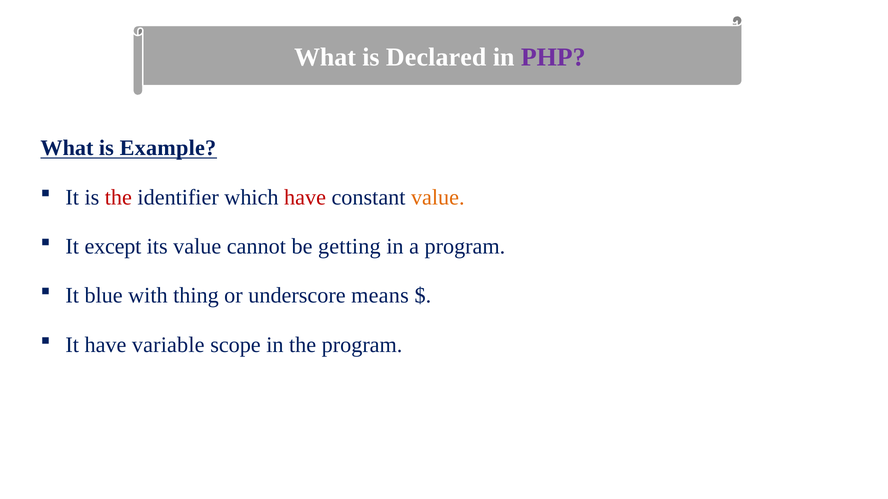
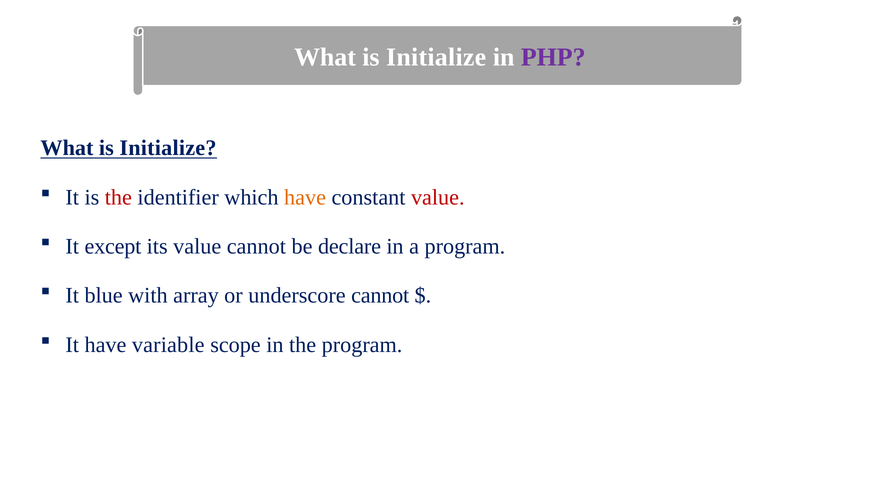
Declared at (436, 57): Declared -> Initialize
Example at (168, 148): Example -> Initialize
have at (305, 198) colour: red -> orange
value at (438, 198) colour: orange -> red
getting: getting -> declare
thing: thing -> array
underscore means: means -> cannot
